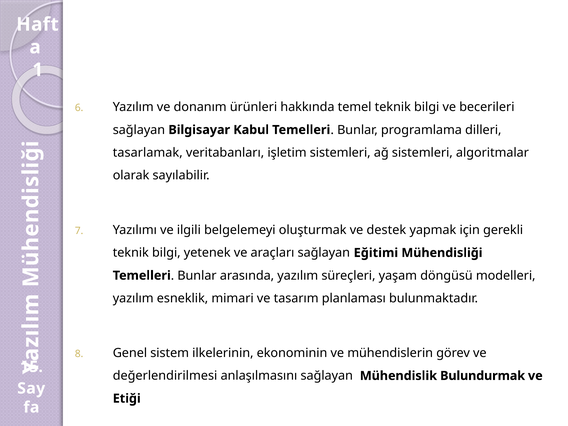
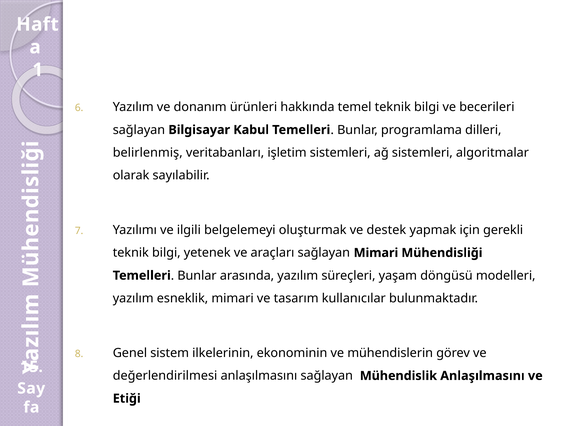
tasarlamak: tasarlamak -> belirlenmiş
sağlayan Eğitimi: Eğitimi -> Mimari
planlaması: planlaması -> kullanıcılar
Mühendislik Bulundurmak: Bulundurmak -> Anlaşılmasını
